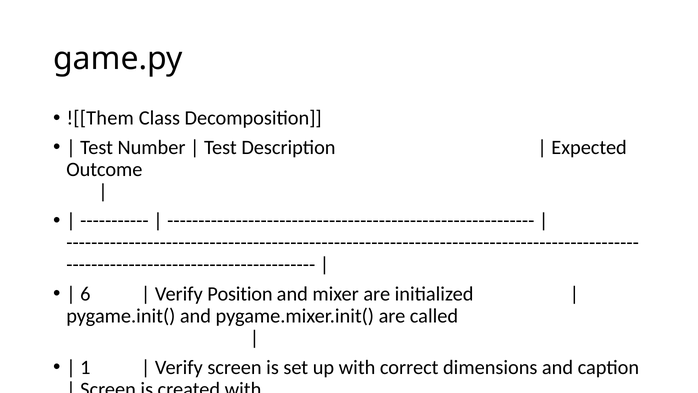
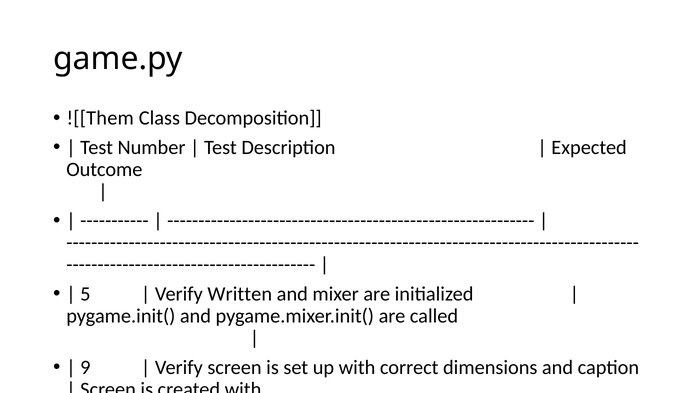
6 at (85, 294): 6 -> 5
Verify Position: Position -> Written
1 at (85, 367): 1 -> 9
